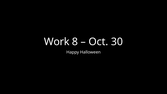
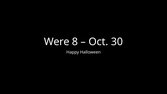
Work: Work -> Were
